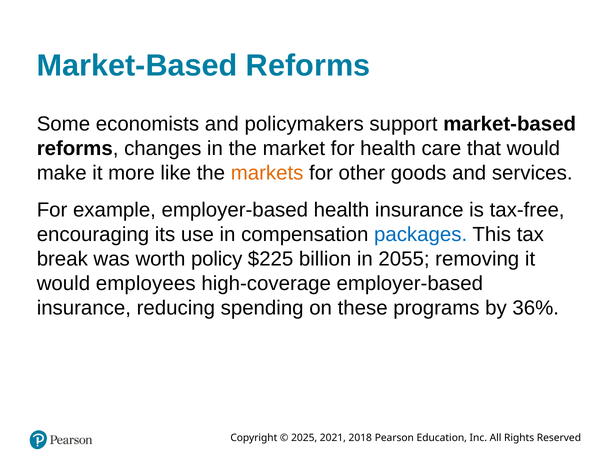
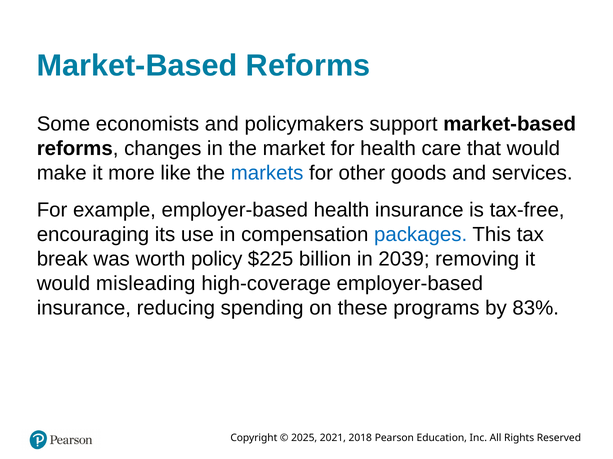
markets colour: orange -> blue
2055: 2055 -> 2039
employees: employees -> misleading
36%: 36% -> 83%
